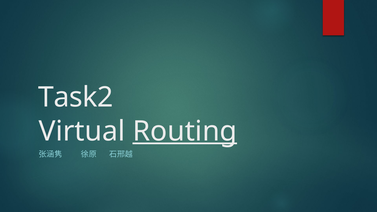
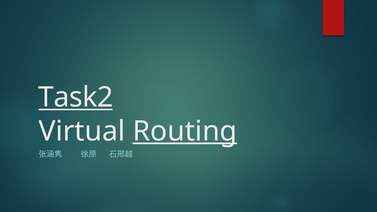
Task2 underline: none -> present
